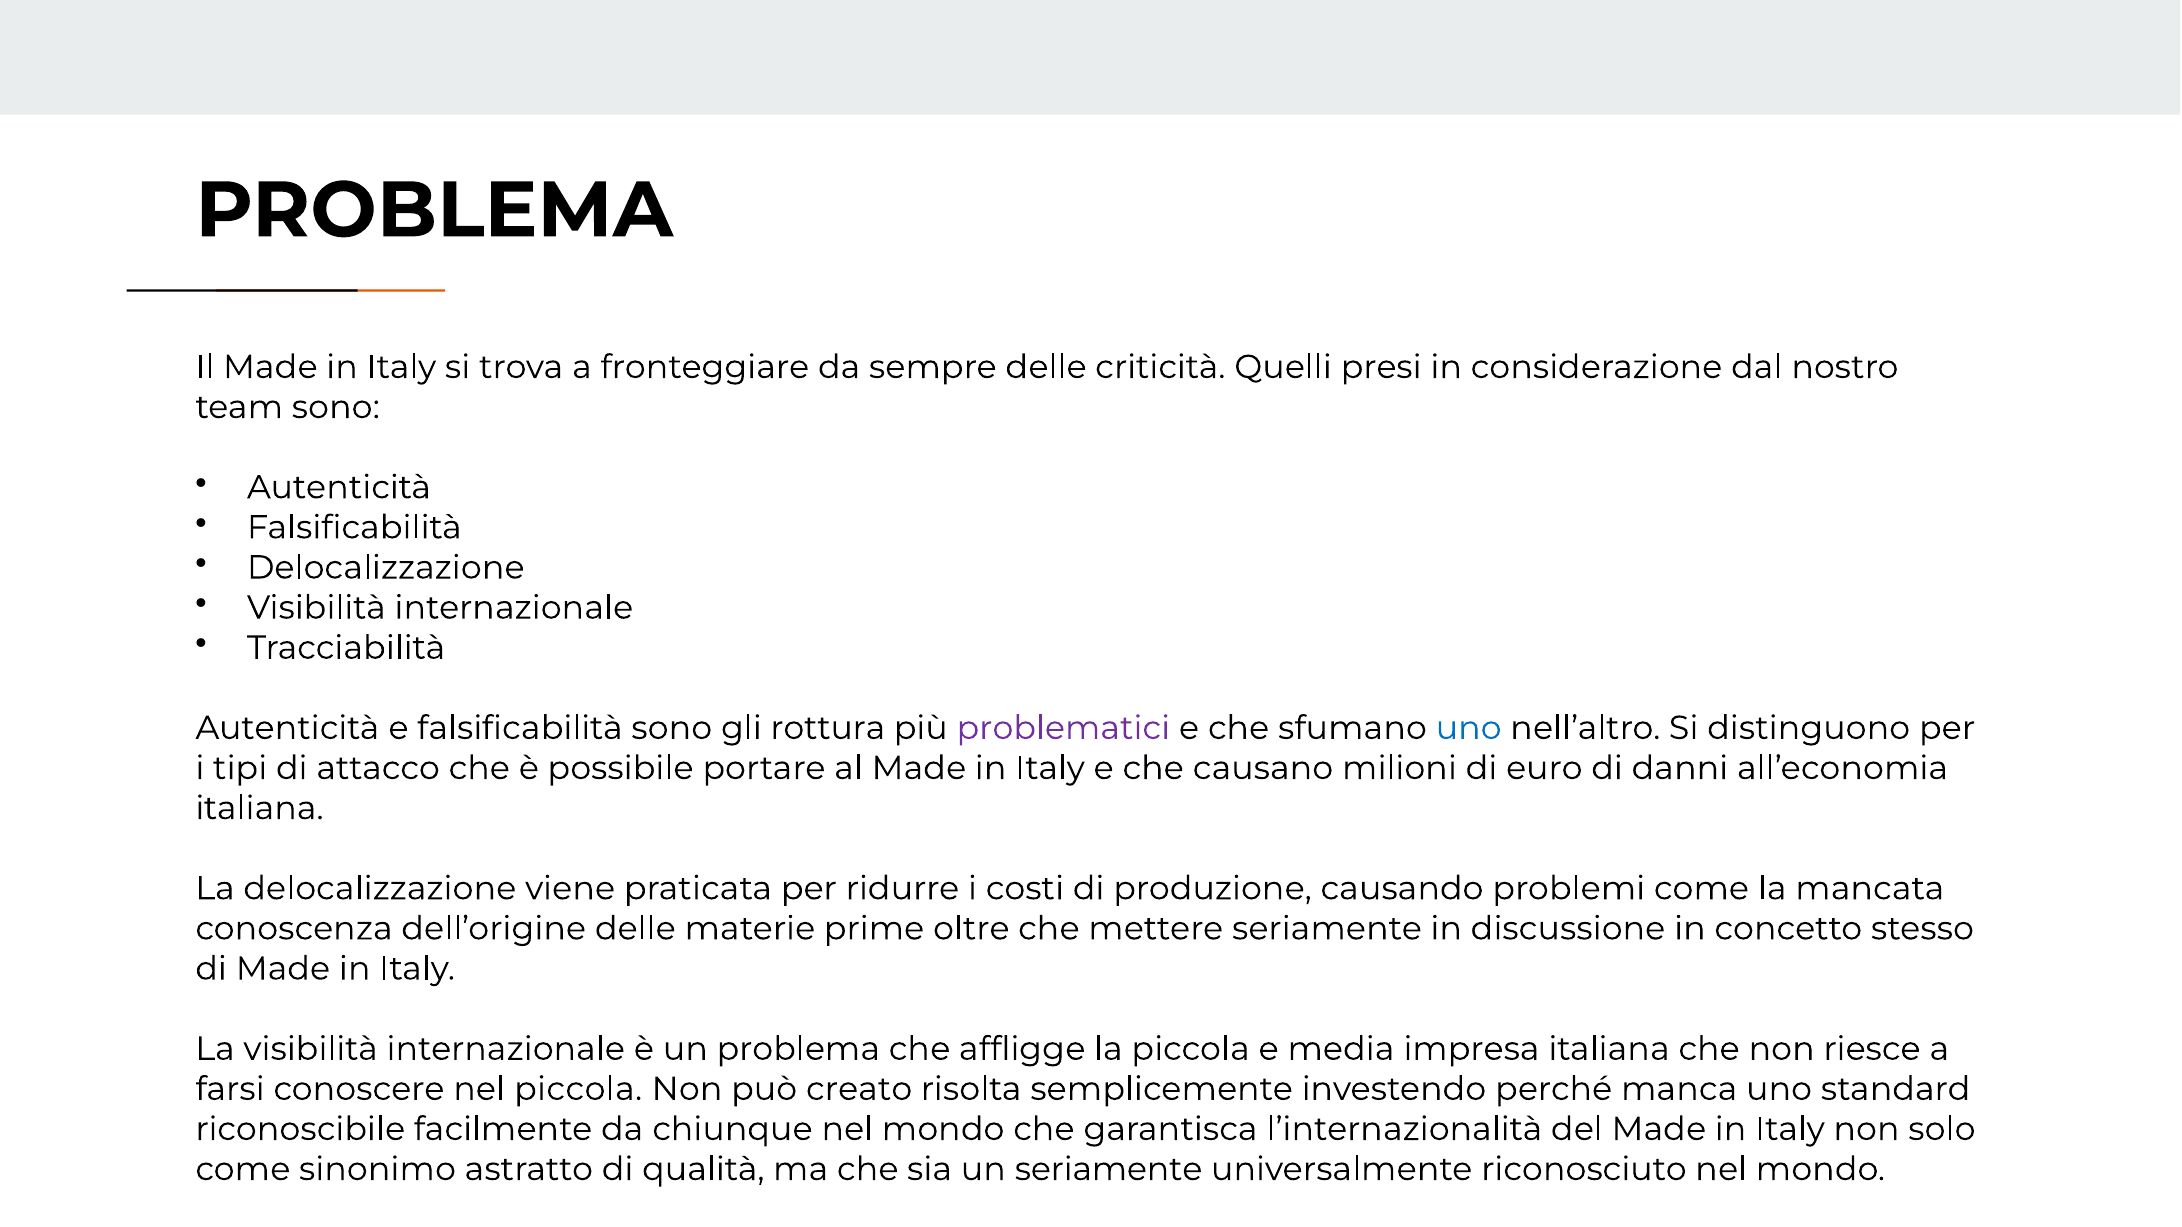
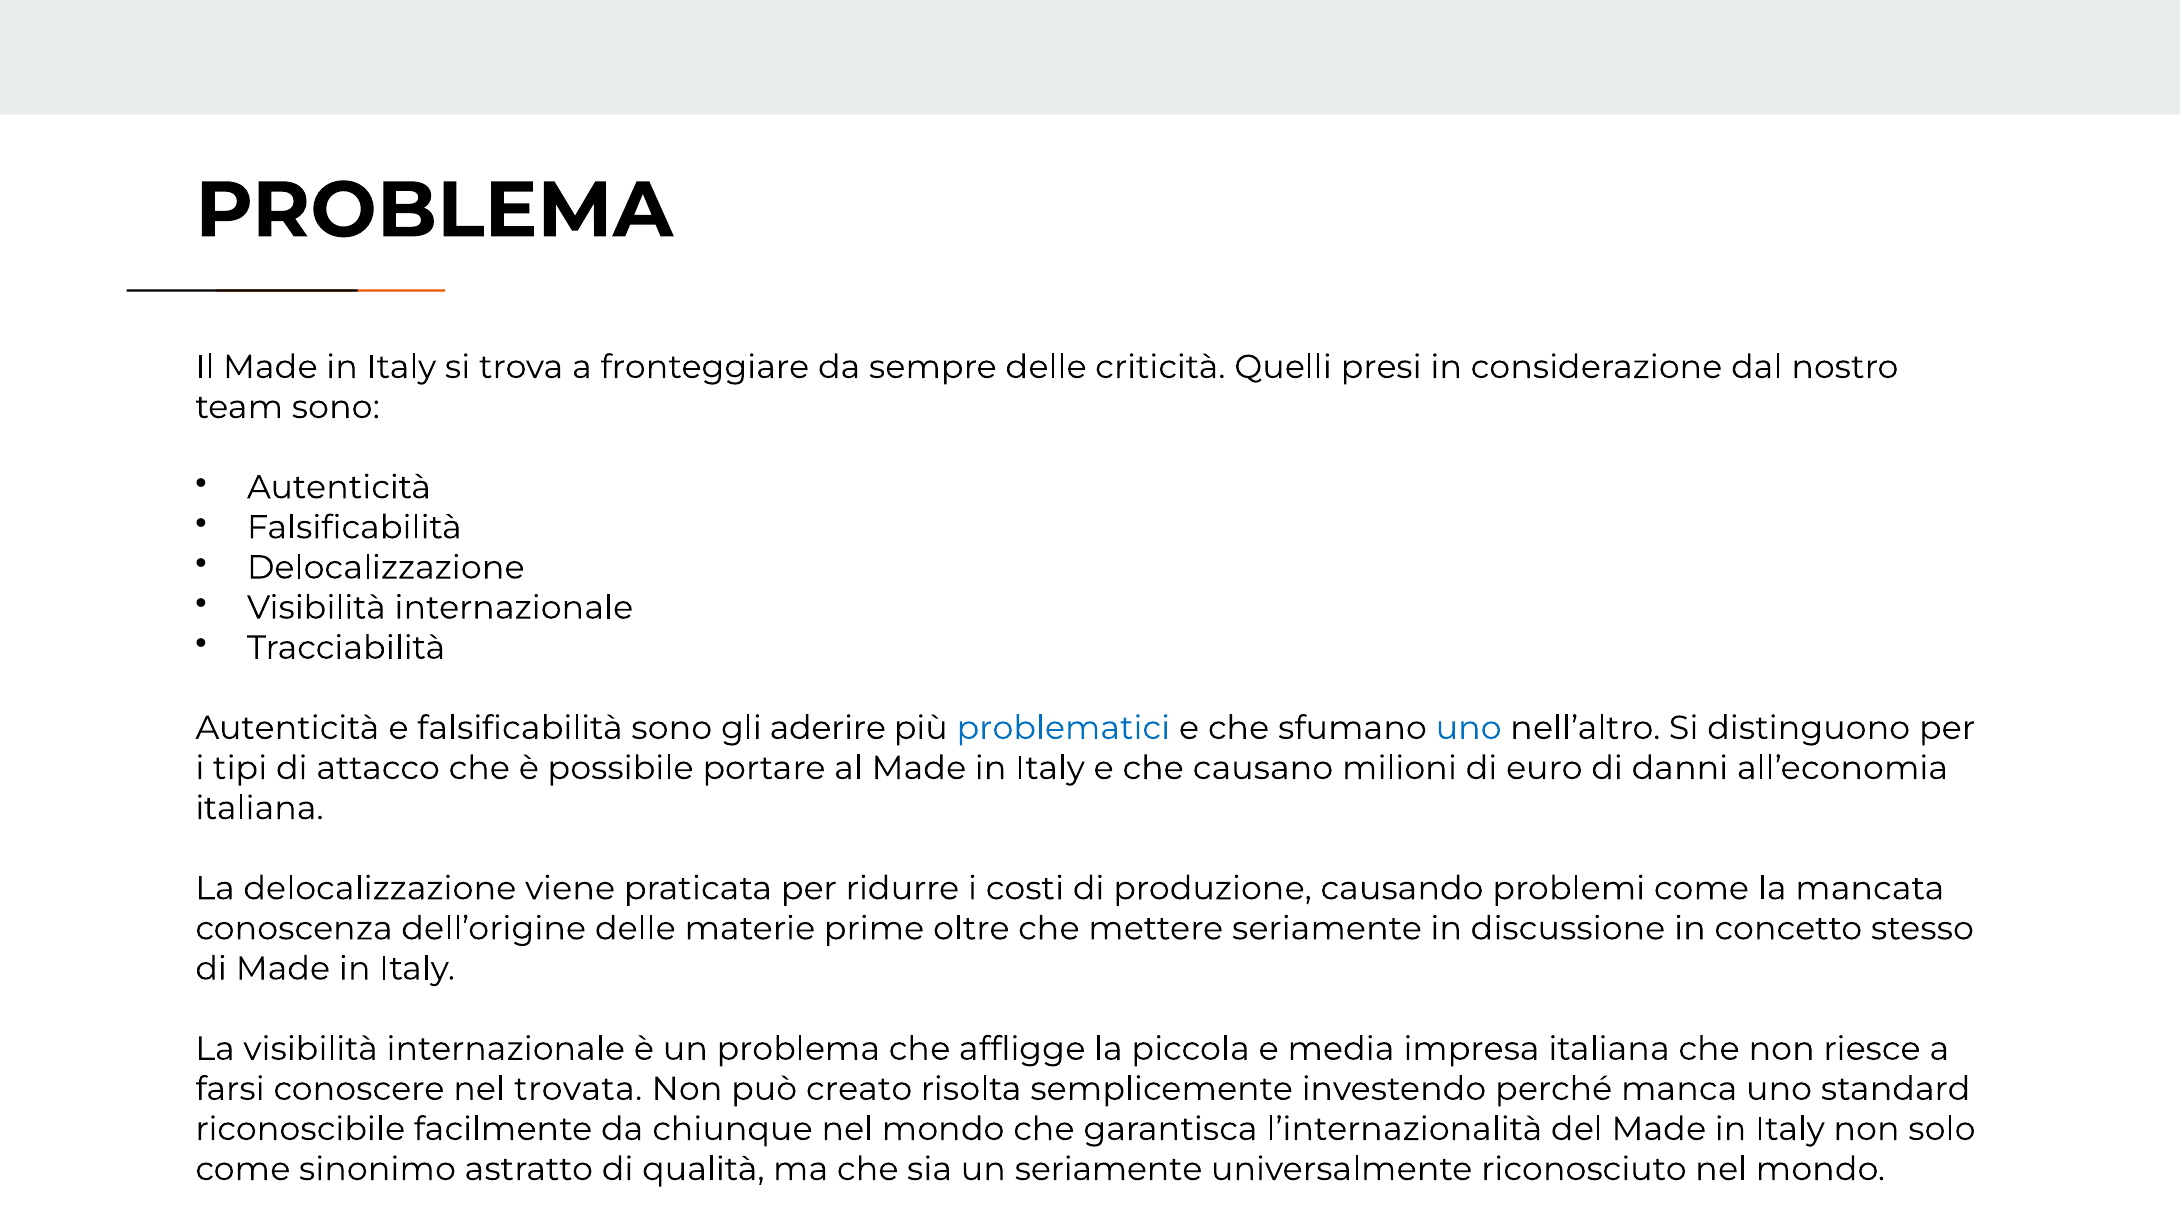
rottura: rottura -> aderire
problematici colour: purple -> blue
nel piccola: piccola -> trovata
